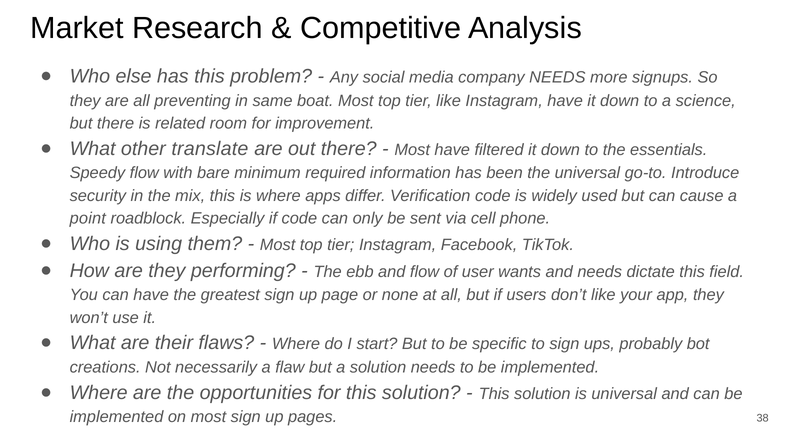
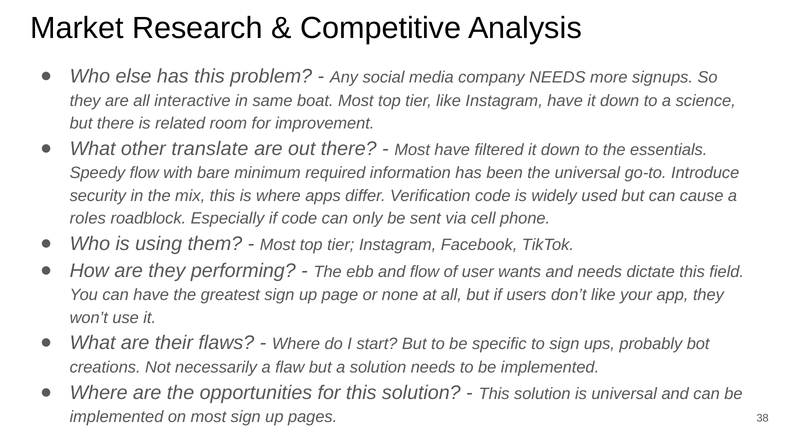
preventing: preventing -> interactive
point: point -> roles
